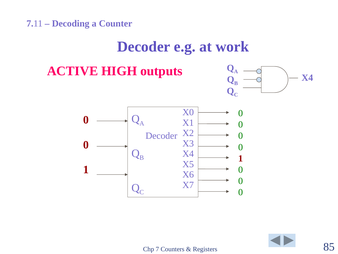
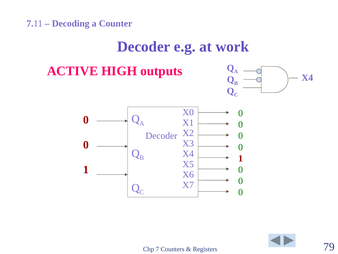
85: 85 -> 79
